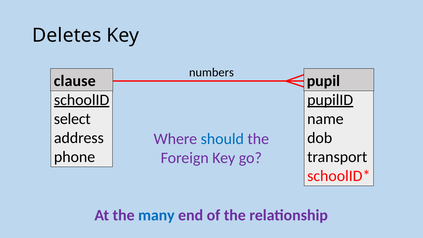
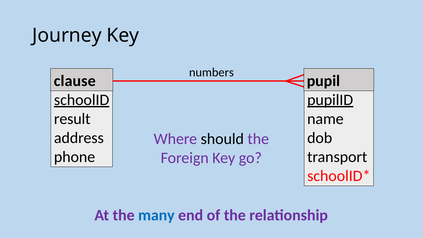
Deletes: Deletes -> Journey
select: select -> result
should colour: blue -> black
